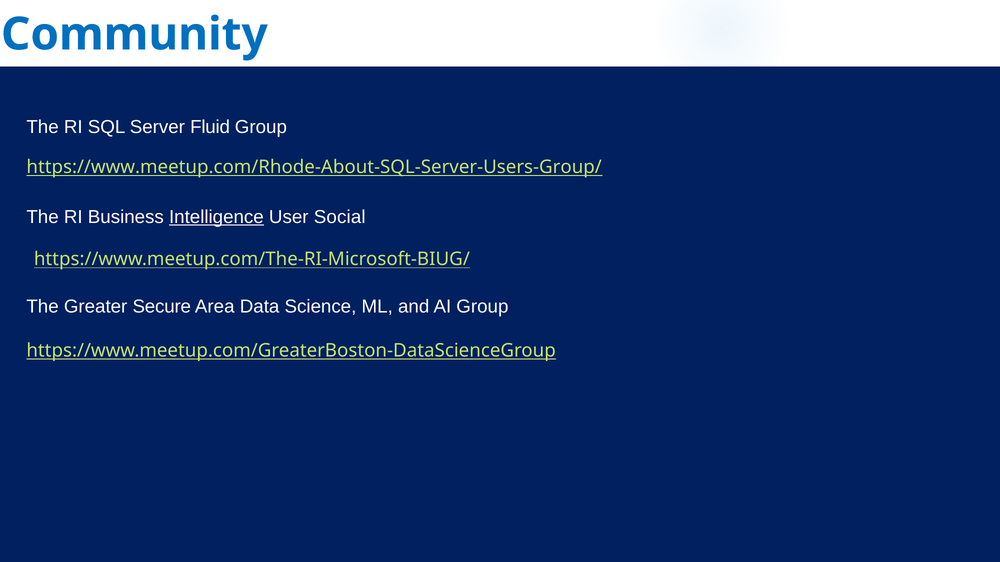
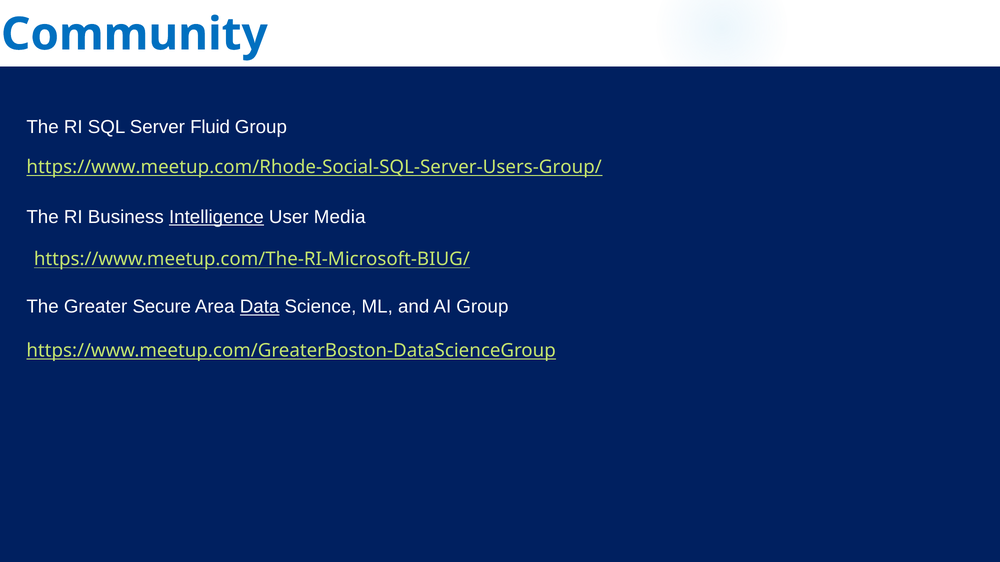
https://www.meetup.com/Rhode-About-SQL-Server-Users-Group/: https://www.meetup.com/Rhode-About-SQL-Server-Users-Group/ -> https://www.meetup.com/Rhode-Social-SQL-Server-Users-Group/
Social: Social -> Media
Data underline: none -> present
